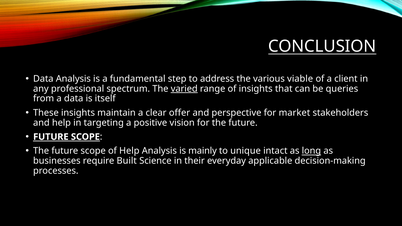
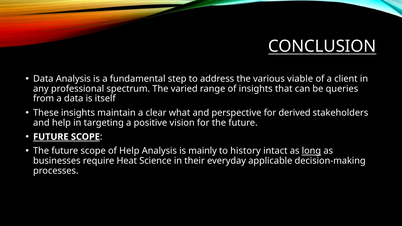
varied underline: present -> none
offer: offer -> what
market: market -> derived
unique: unique -> history
Built: Built -> Heat
